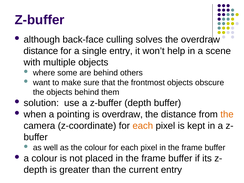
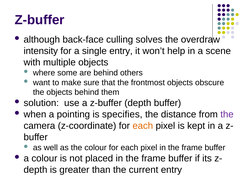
distance at (41, 51): distance -> intensity
is overdraw: overdraw -> specifies
the at (227, 114) colour: orange -> purple
